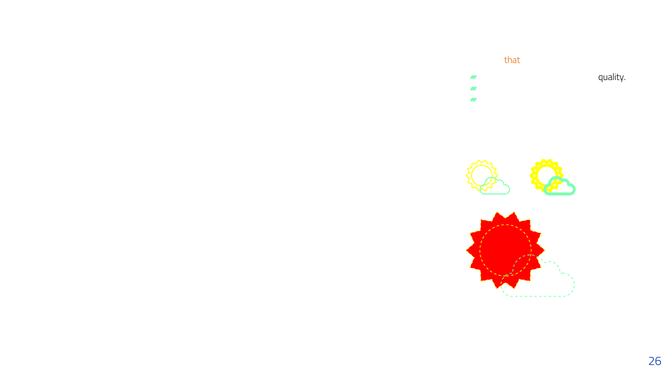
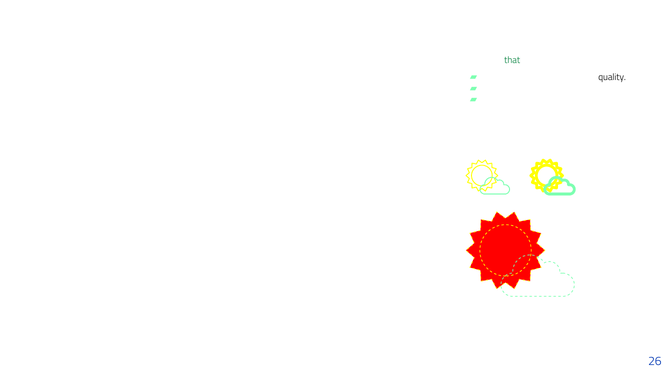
that at (512, 60) colour: orange -> green
